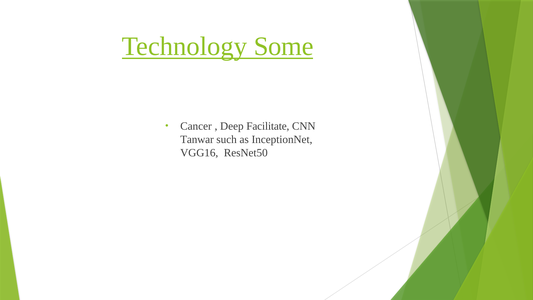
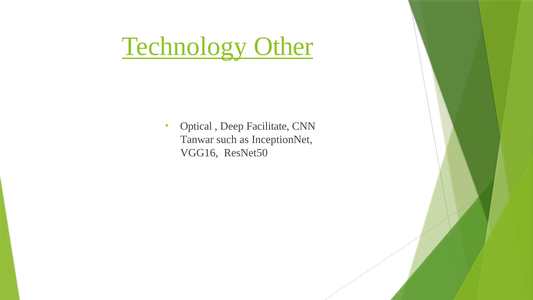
Some: Some -> Other
Cancer: Cancer -> Optical
